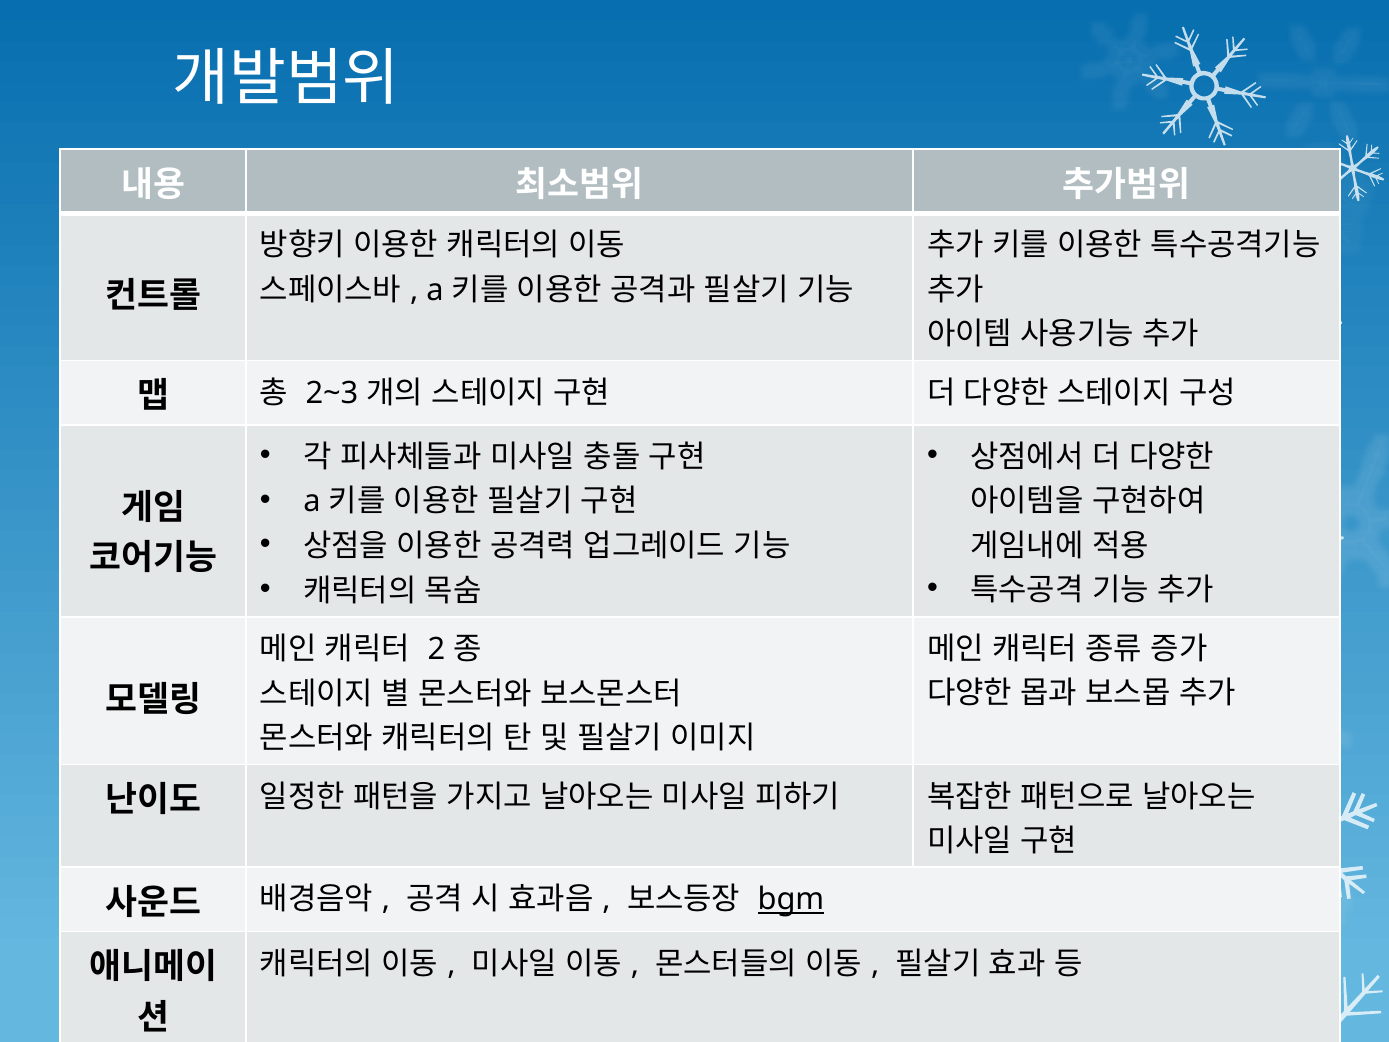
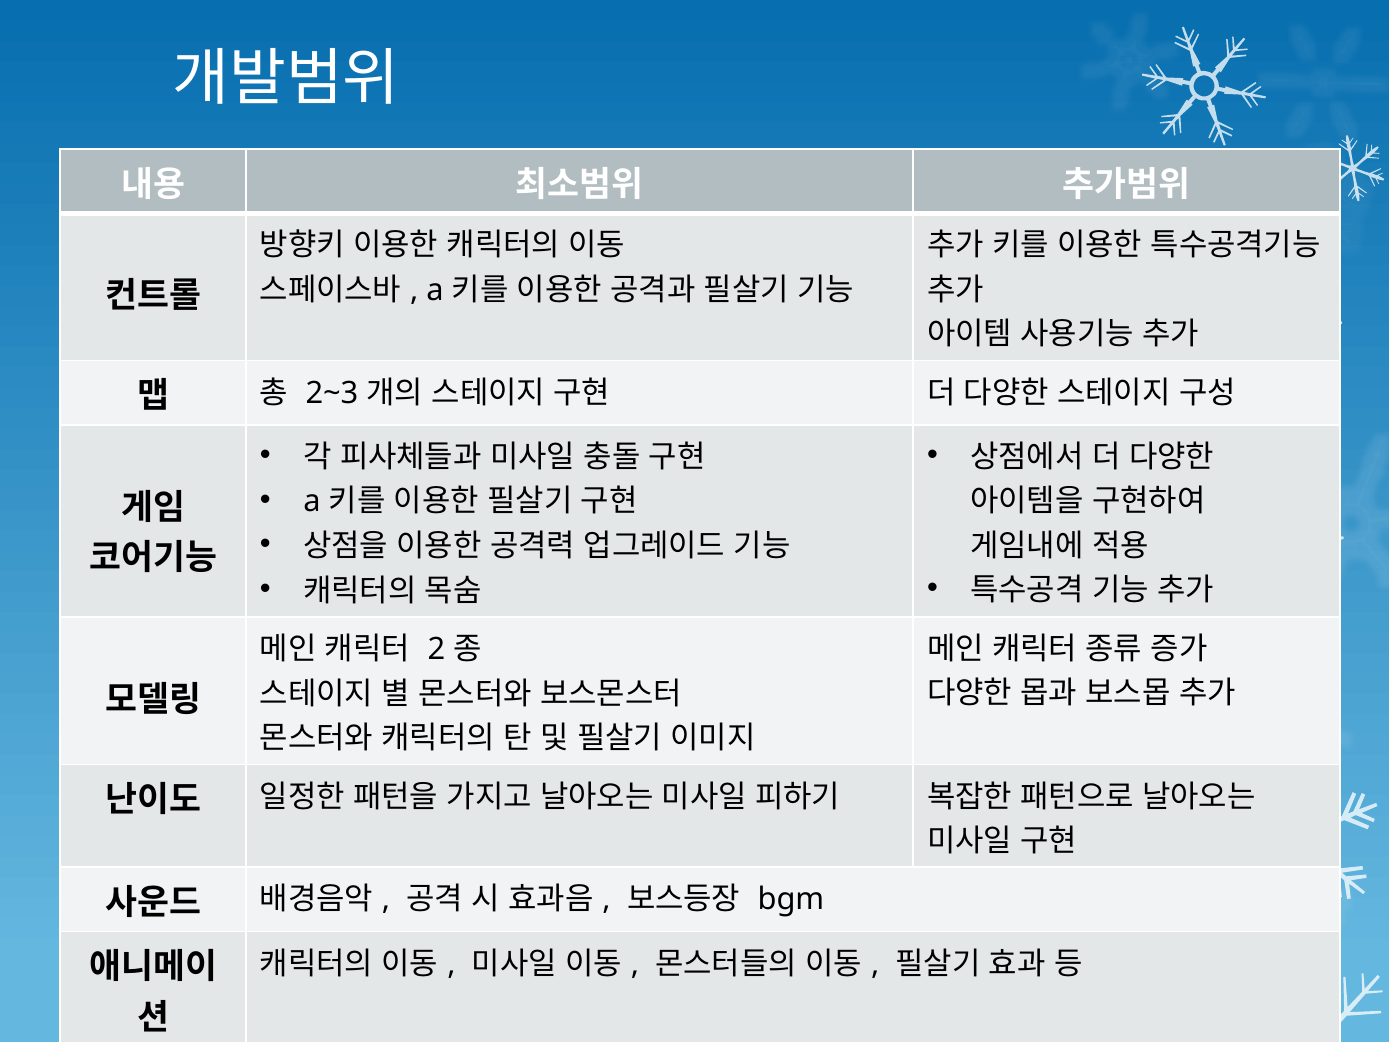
bgm underline: present -> none
